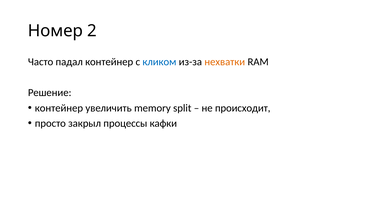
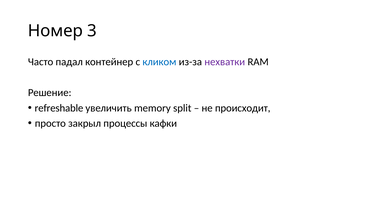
2: 2 -> 3
нехватки colour: orange -> purple
контейнер at (59, 108): контейнер -> refreshable
